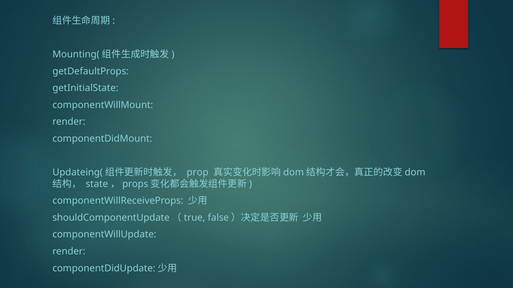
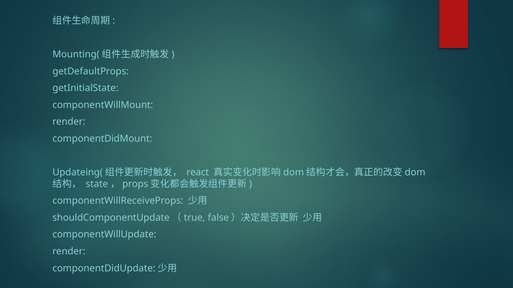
prop: prop -> react
